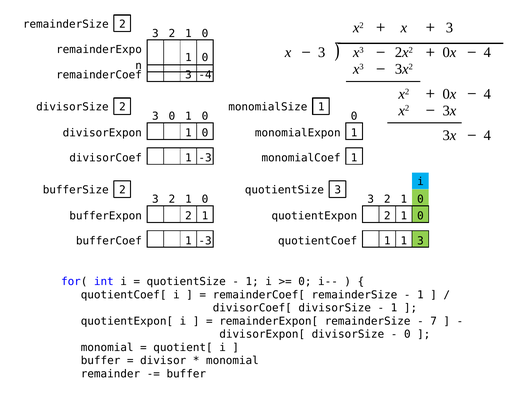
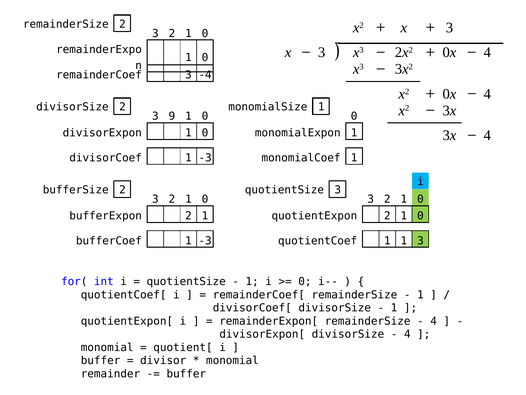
0 at (172, 116): 0 -> 9
7 at (434, 321): 7 -> 4
0 at (407, 334): 0 -> 4
